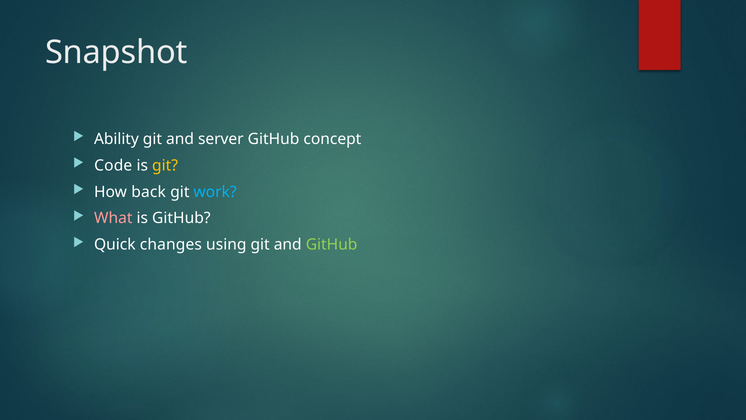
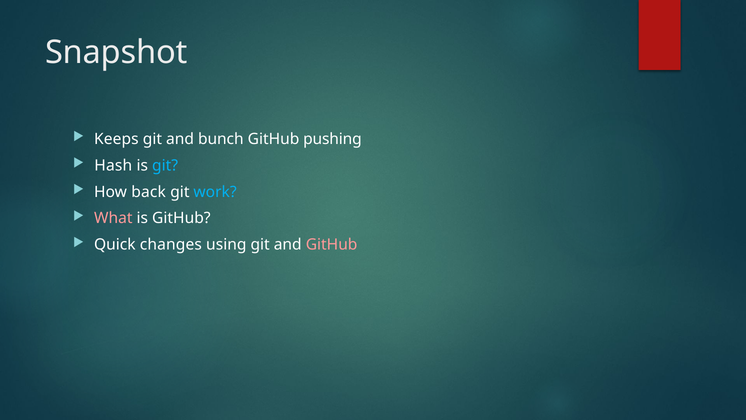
Ability: Ability -> Keeps
server: server -> bunch
concept: concept -> pushing
Code: Code -> Hash
git at (165, 165) colour: yellow -> light blue
GitHub at (332, 245) colour: light green -> pink
